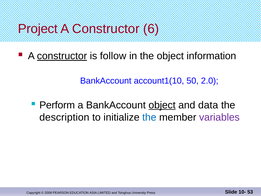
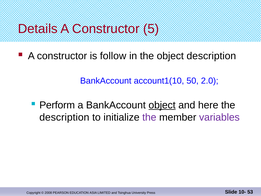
Project: Project -> Details
6: 6 -> 5
constructor at (62, 56) underline: present -> none
object information: information -> description
data: data -> here
the at (149, 117) colour: blue -> purple
